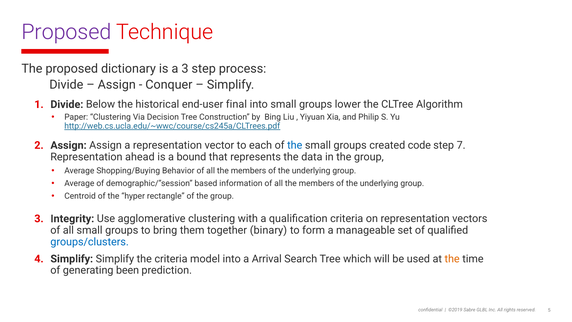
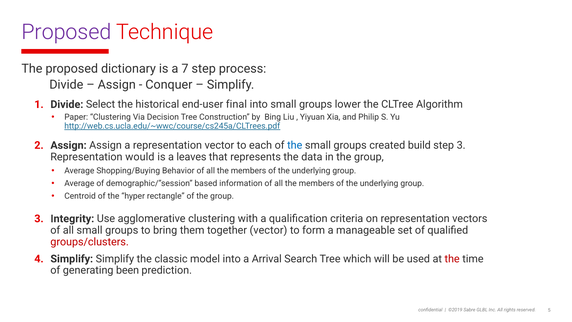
a 3: 3 -> 7
Below: Below -> Select
code: code -> build
step 7: 7 -> 3
ahead: ahead -> would
bound: bound -> leaves
together binary: binary -> vector
groups/clusters colour: blue -> red
the criteria: criteria -> classic
the at (452, 259) colour: orange -> red
